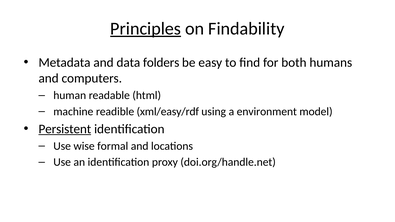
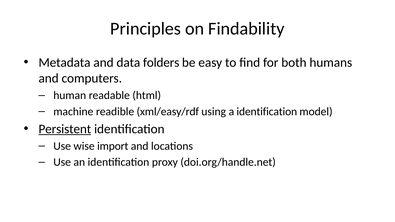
Principles underline: present -> none
a environment: environment -> identification
formal: formal -> import
